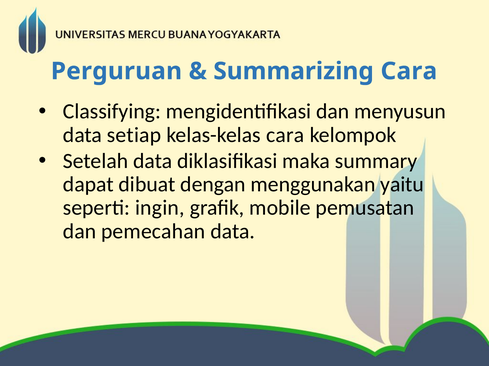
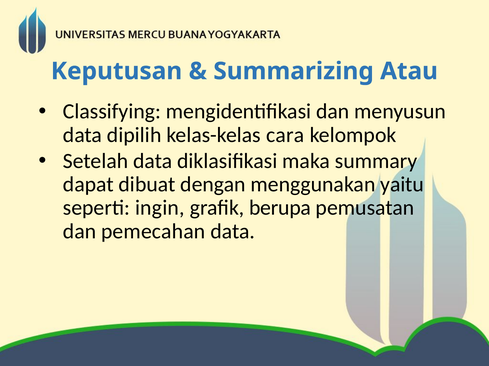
Perguruan: Perguruan -> Keputusan
Summarizing Cara: Cara -> Atau
setiap: setiap -> dipilih
mobile: mobile -> berupa
